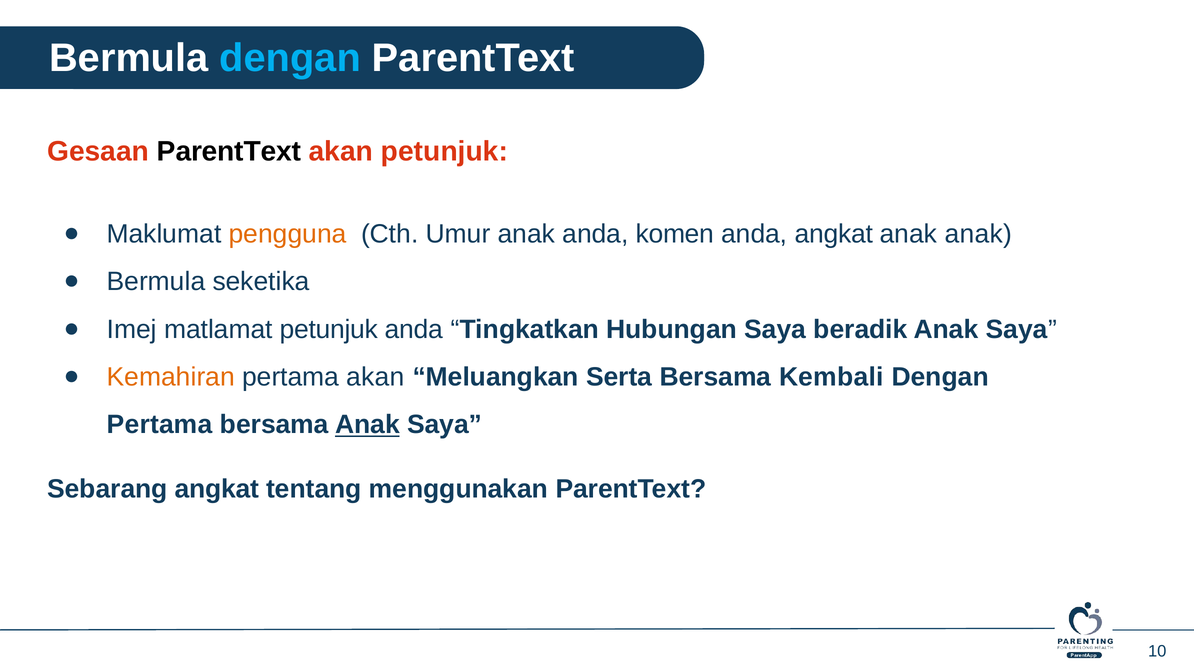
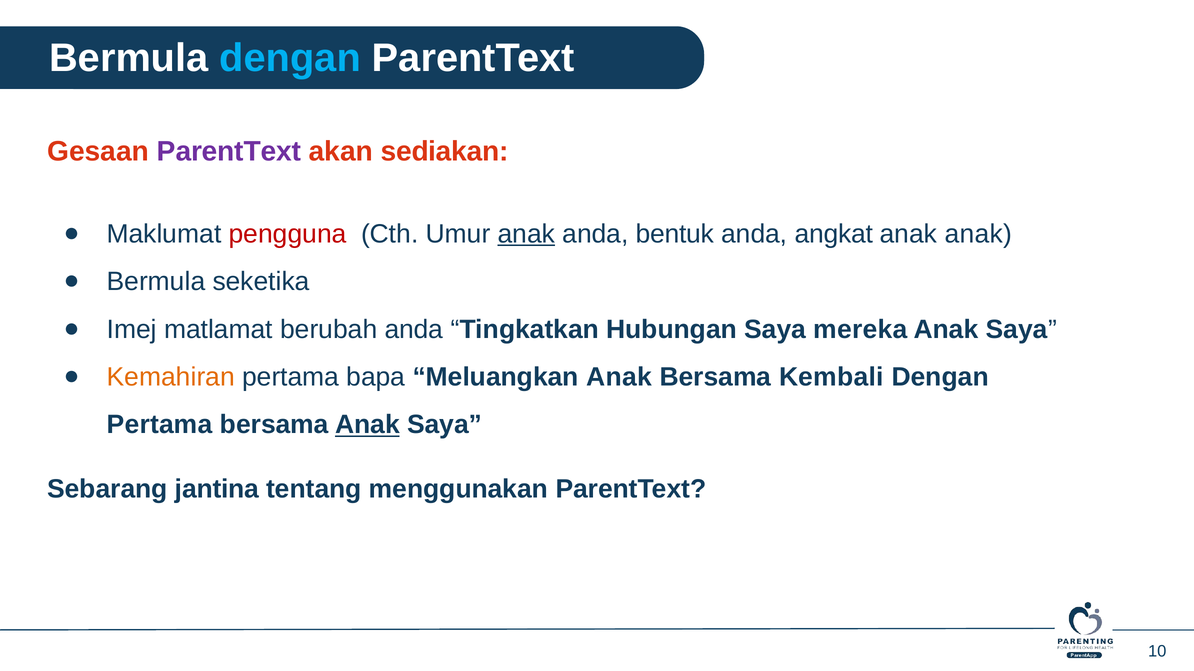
ParentText at (229, 152) colour: black -> purple
akan petunjuk: petunjuk -> sediakan
pengguna colour: orange -> red
anak at (526, 234) underline: none -> present
komen: komen -> bentuk
matlamat petunjuk: petunjuk -> berubah
beradik: beradik -> mereka
pertama akan: akan -> bapa
Meluangkan Serta: Serta -> Anak
Sebarang angkat: angkat -> jantina
